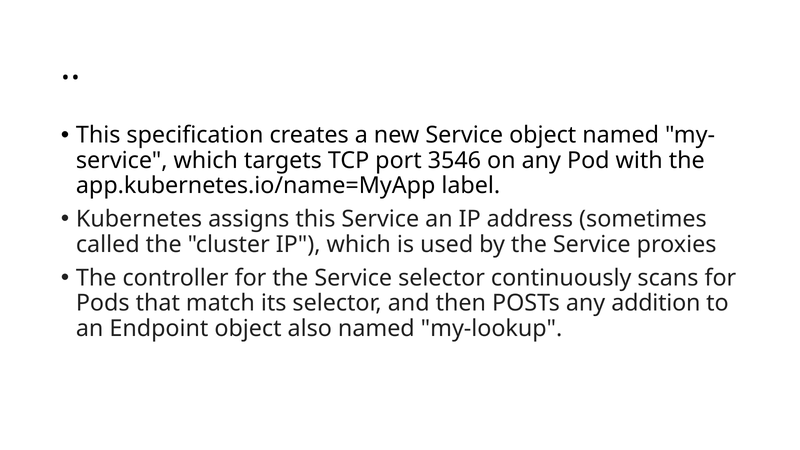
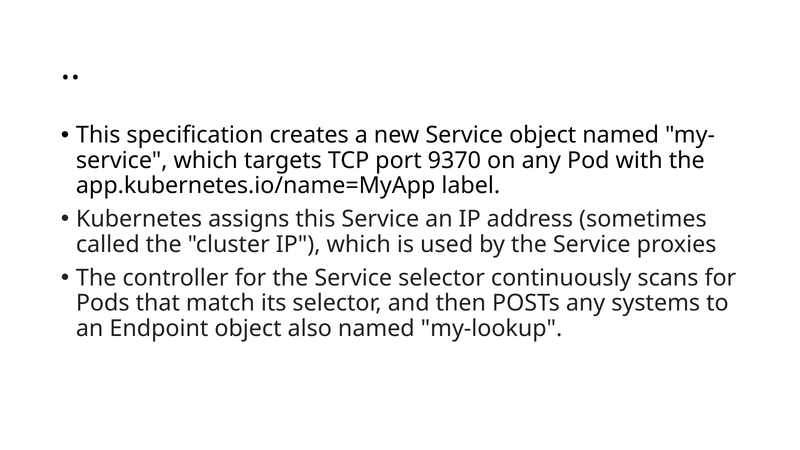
3546: 3546 -> 9370
addition: addition -> systems
